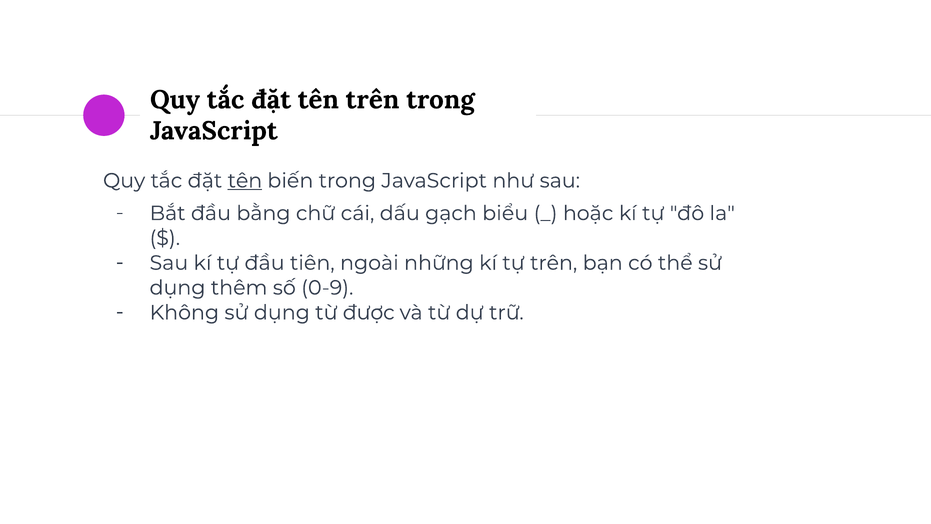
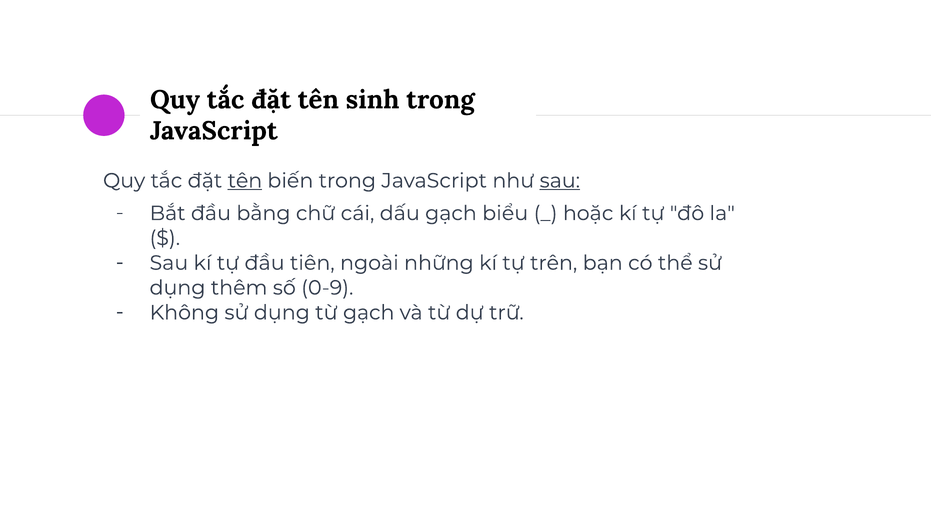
tên trên: trên -> sinh
sau at (560, 181) underline: none -> present
từ được: được -> gạch
